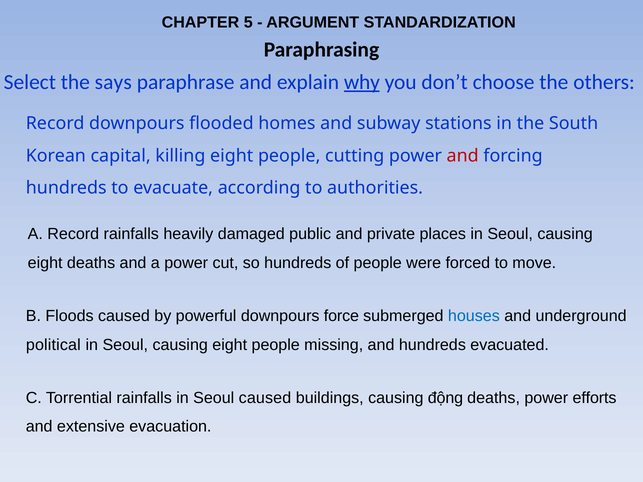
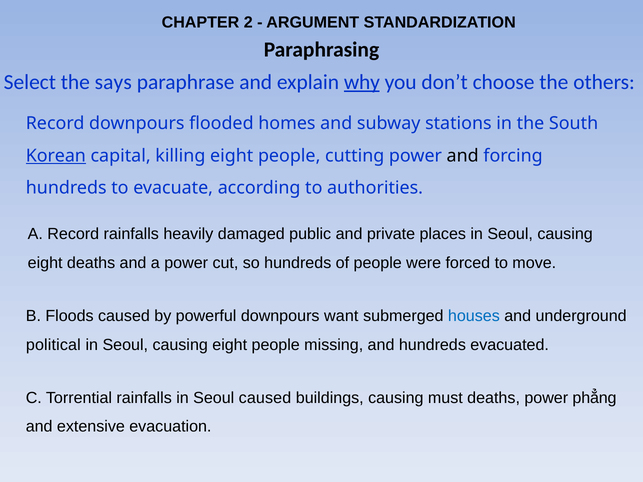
5: 5 -> 2
Korean underline: none -> present
and at (463, 156) colour: red -> black
force: force -> want
động: động -> must
efforts: efforts -> phẳng
